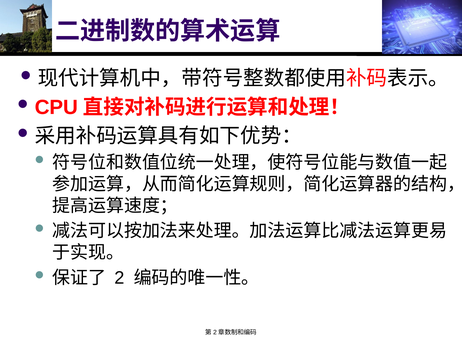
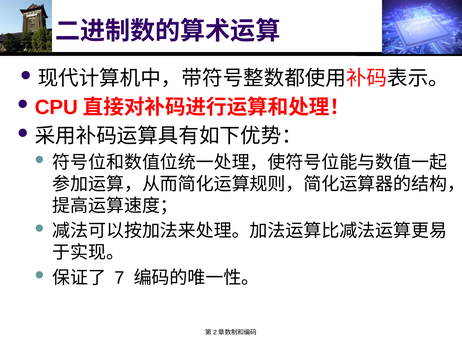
2: 2 -> 7
